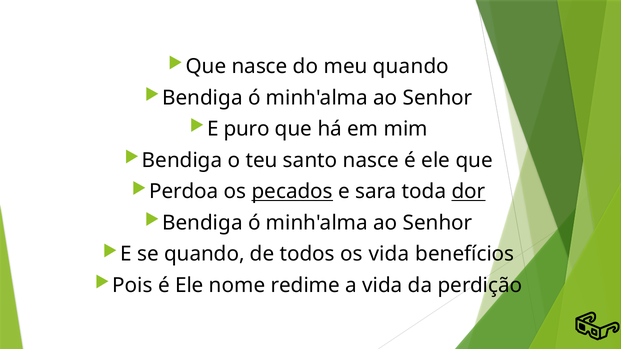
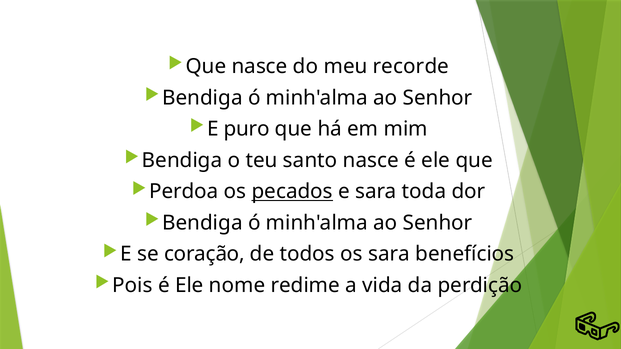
meu quando: quando -> recorde
dor underline: present -> none
se quando: quando -> coração
os vida: vida -> sara
